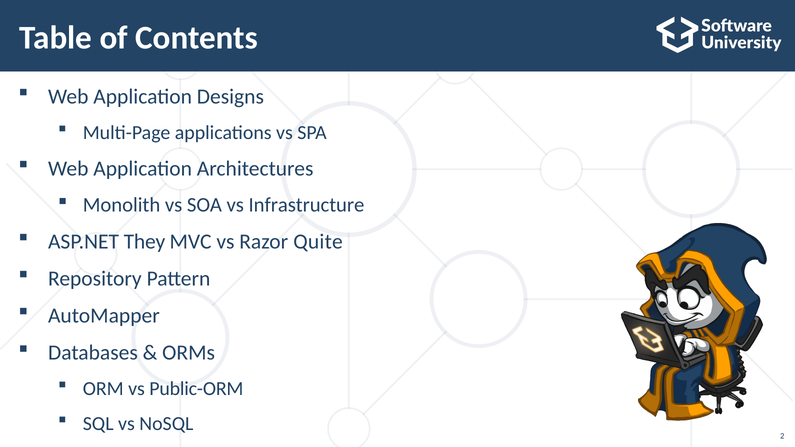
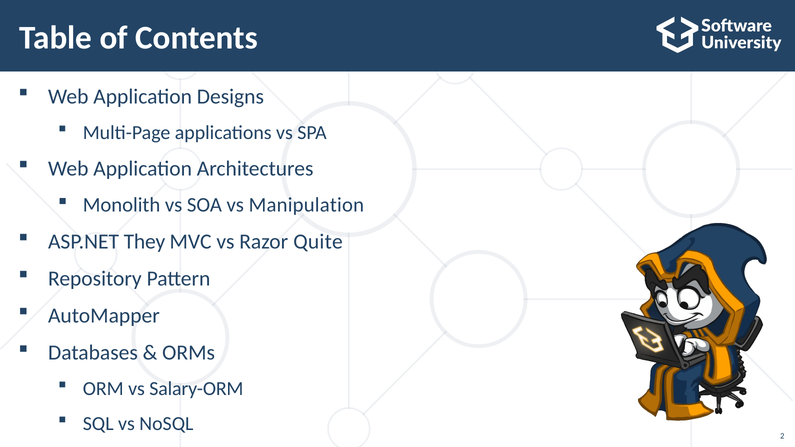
Infrastructure: Infrastructure -> Manipulation
Public-ORM: Public-ORM -> Salary-ORM
